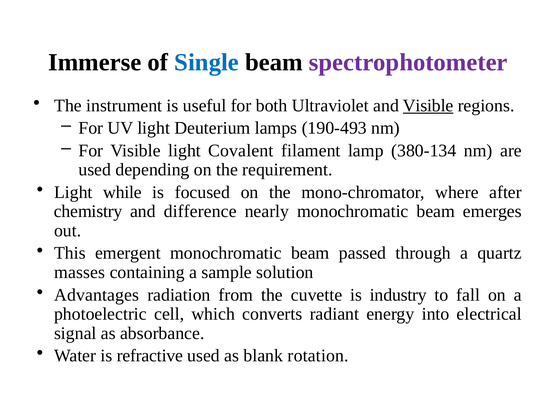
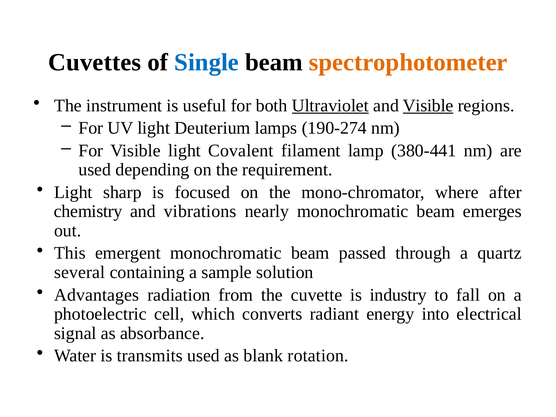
Immerse: Immerse -> Cuvettes
spectrophotometer colour: purple -> orange
Ultraviolet underline: none -> present
190-493: 190-493 -> 190-274
380-134: 380-134 -> 380-441
while: while -> sharp
difference: difference -> vibrations
masses: masses -> several
refractive: refractive -> transmits
